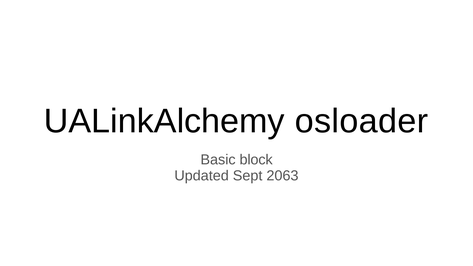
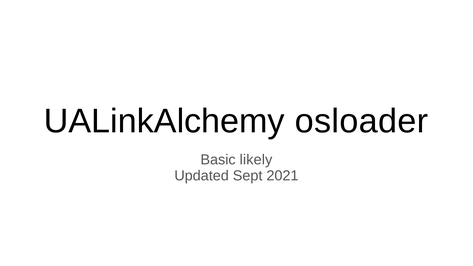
block: block -> likely
2063: 2063 -> 2021
